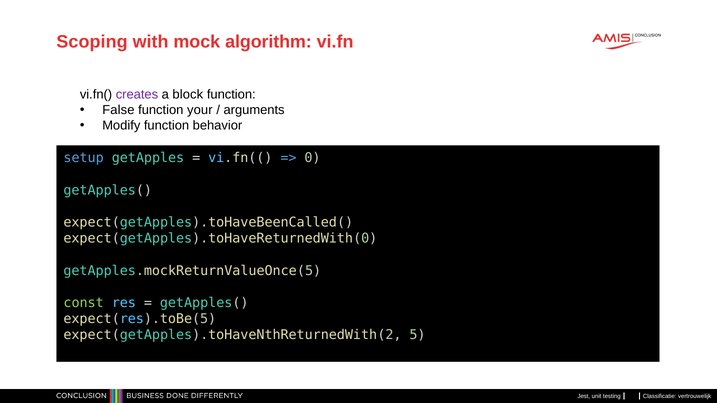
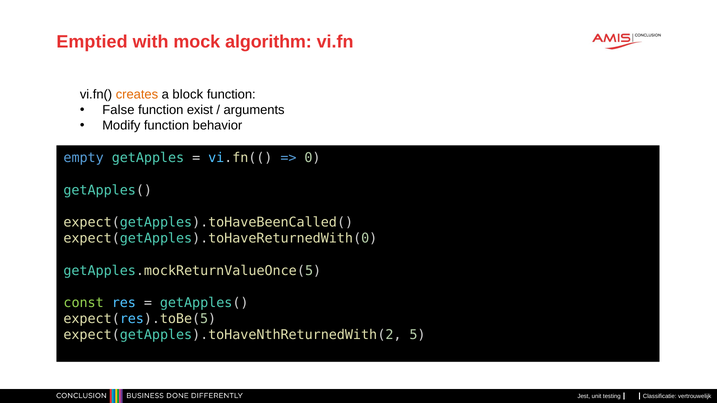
Scoping: Scoping -> Emptied
creates colour: purple -> orange
your: your -> exist
setup: setup -> empty
